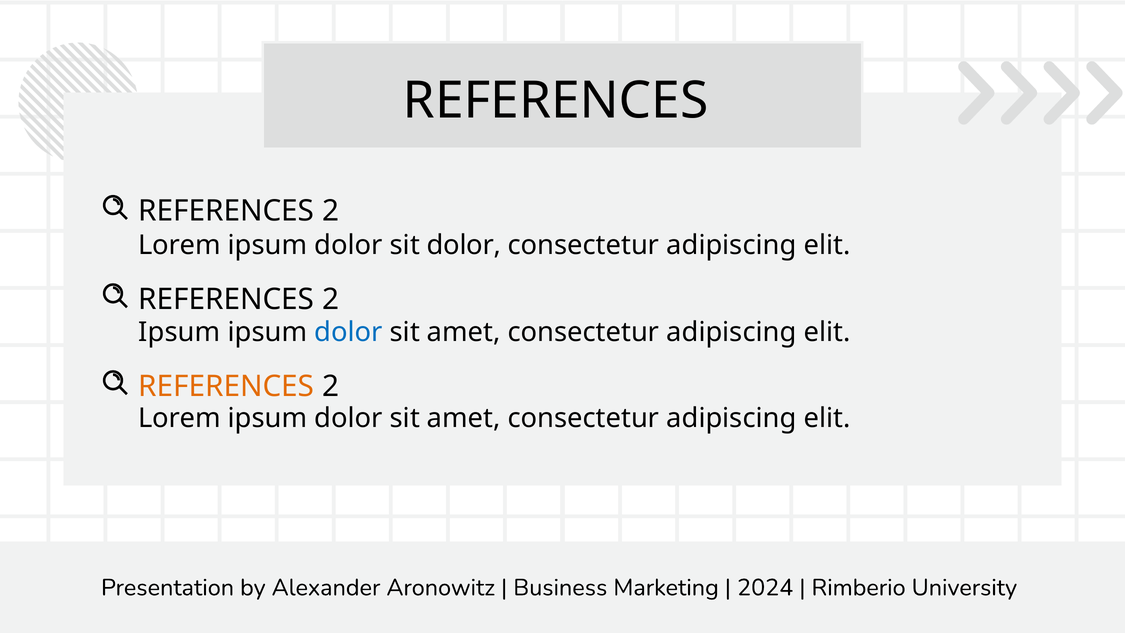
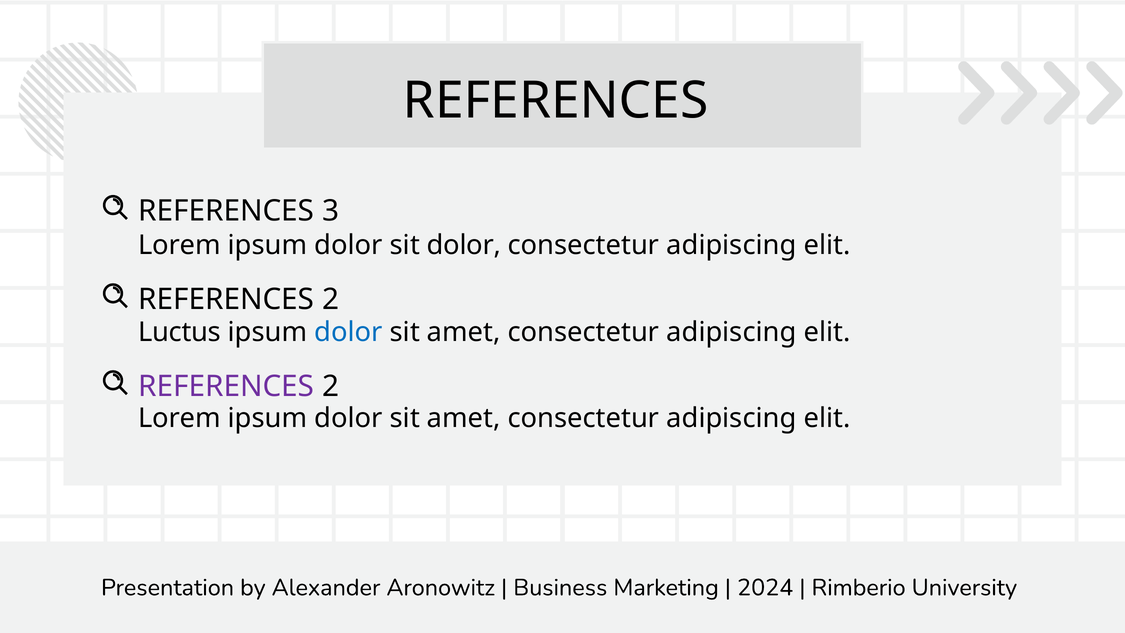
2 at (330, 211): 2 -> 3
Ipsum at (179, 332): Ipsum -> Luctus
REFERENCES at (226, 386) colour: orange -> purple
